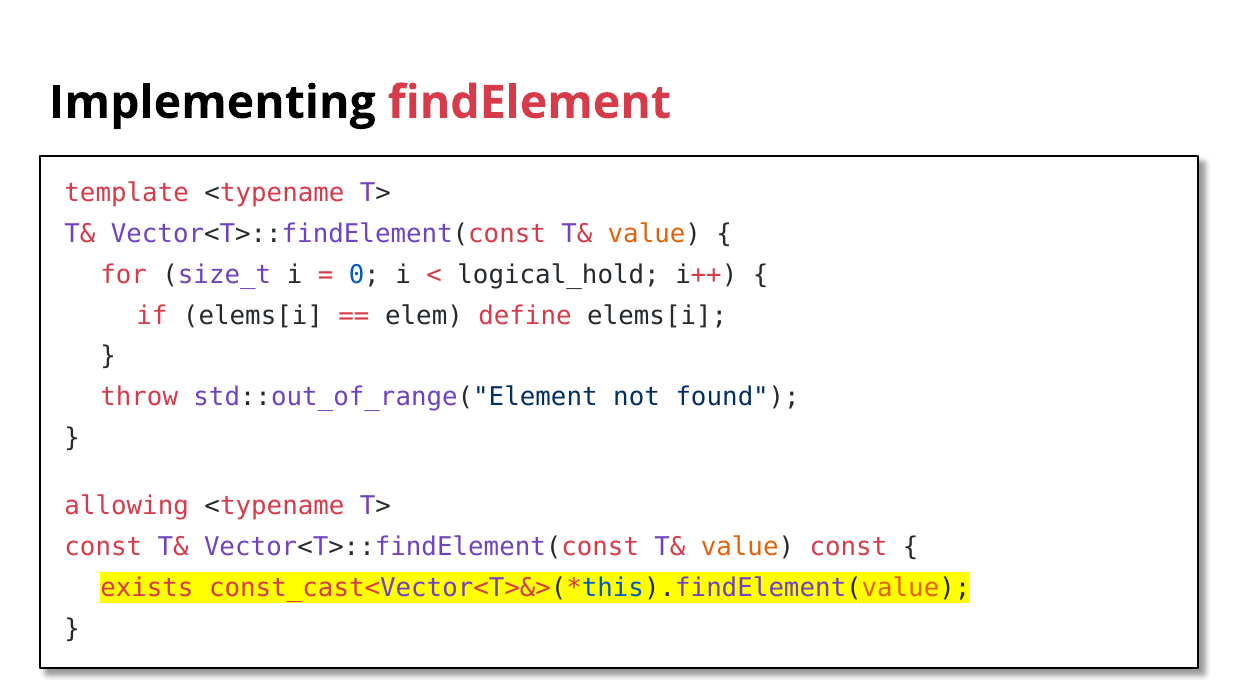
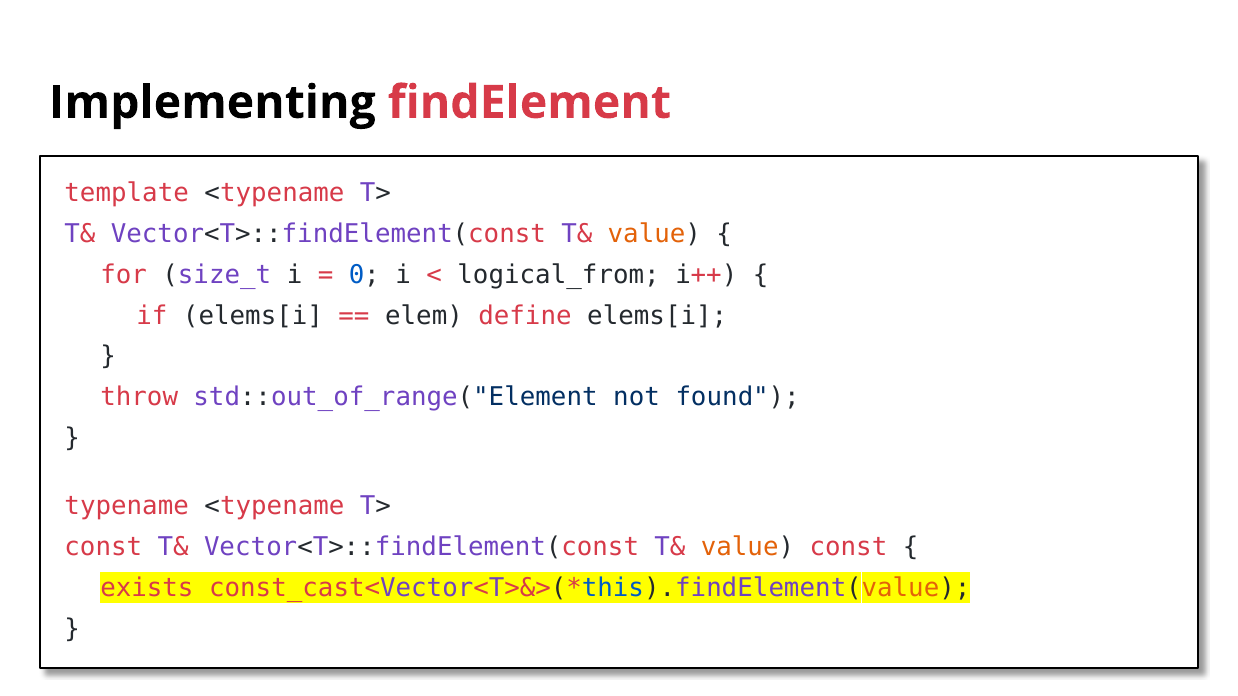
logical_hold: logical_hold -> logical_from
allowing: allowing -> typename
